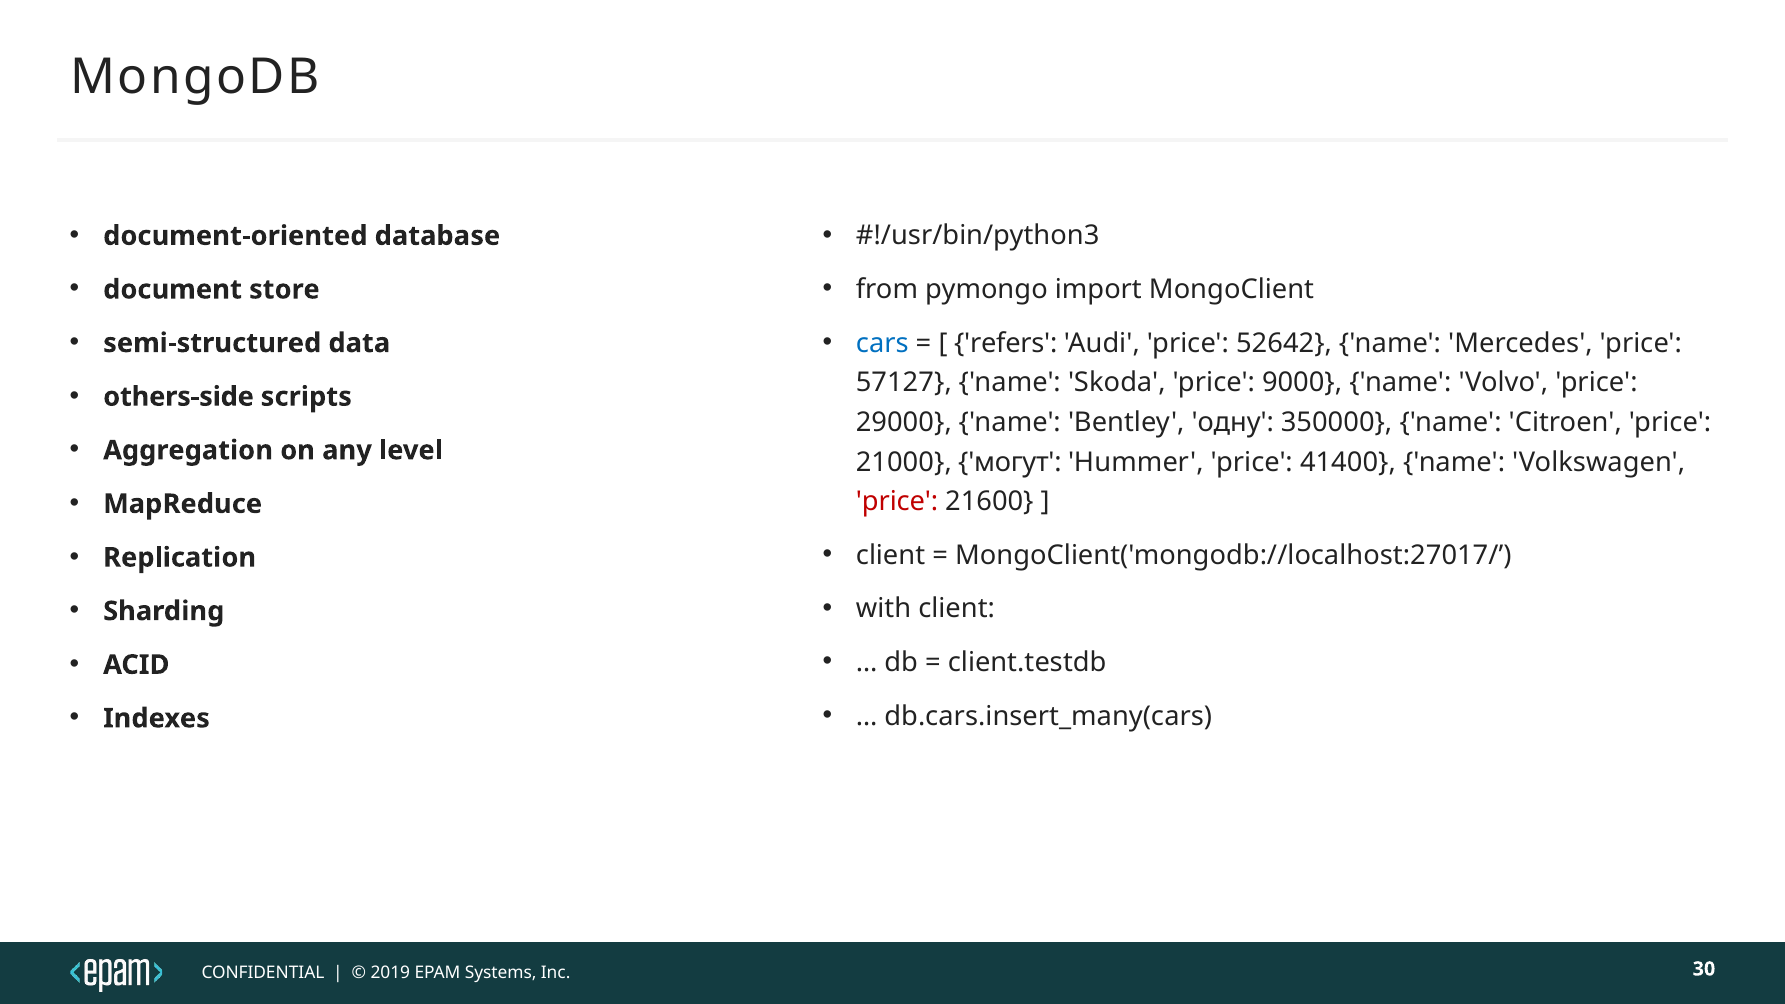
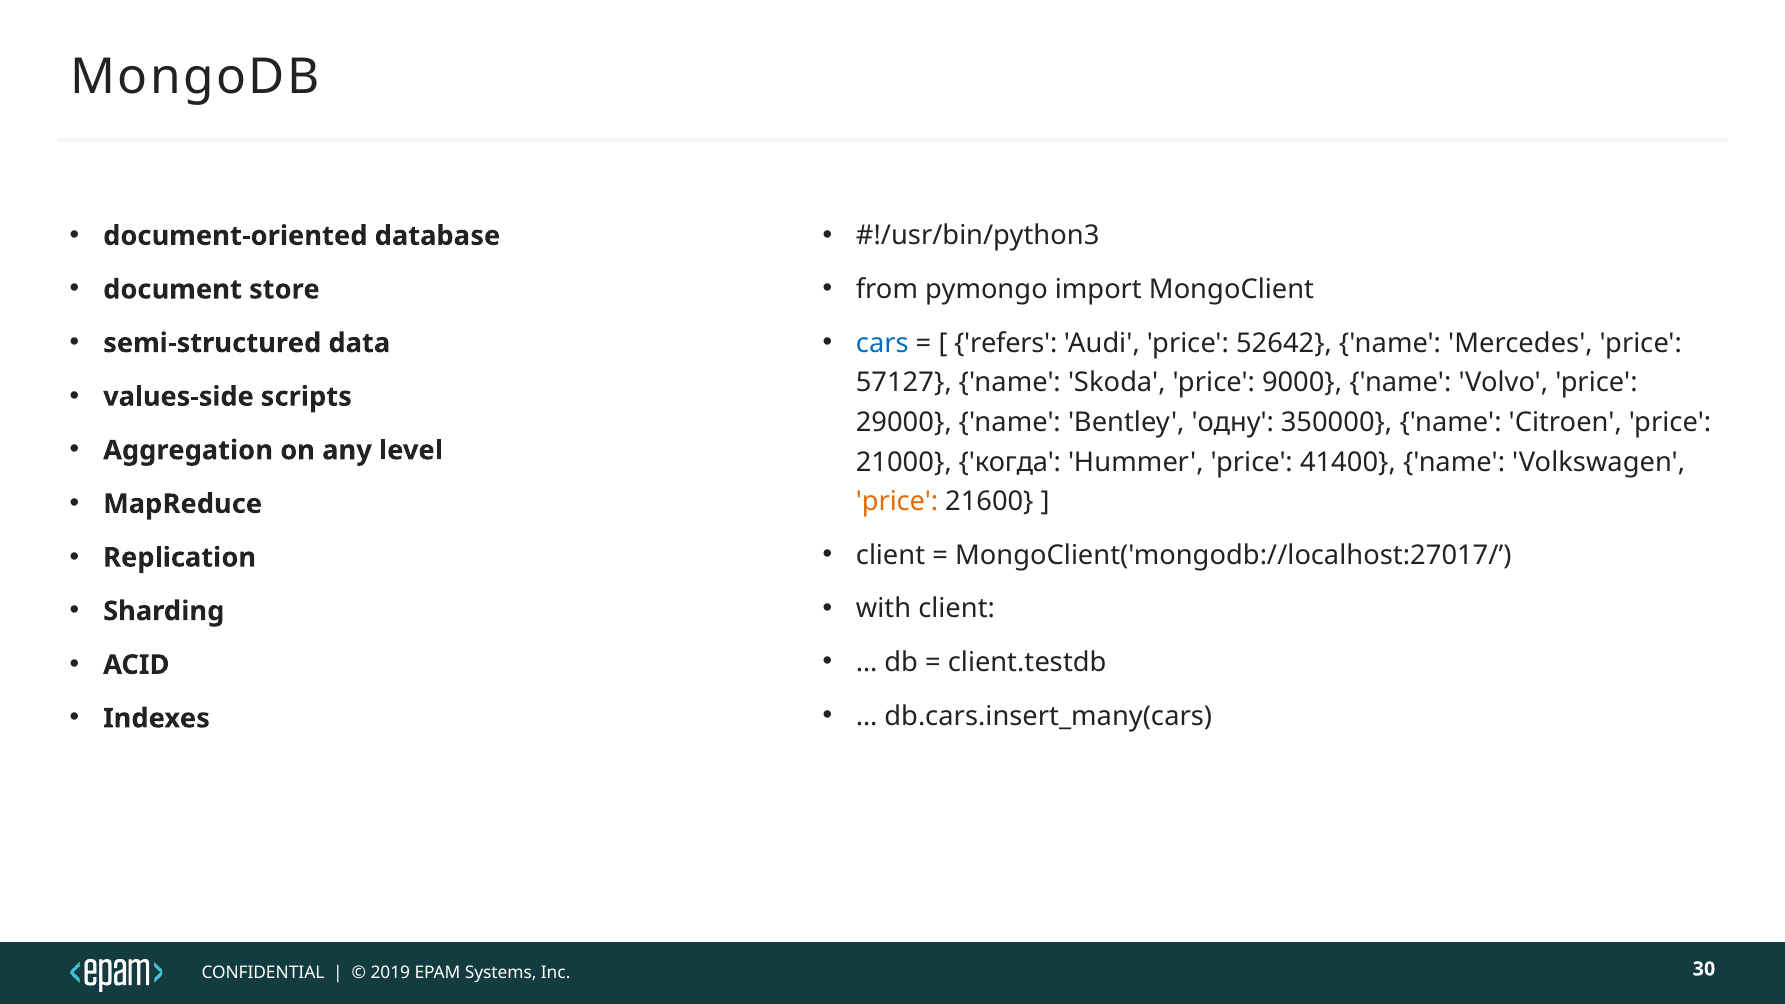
others-side: others-side -> values-side
могут: могут -> когда
price at (897, 502) colour: red -> orange
